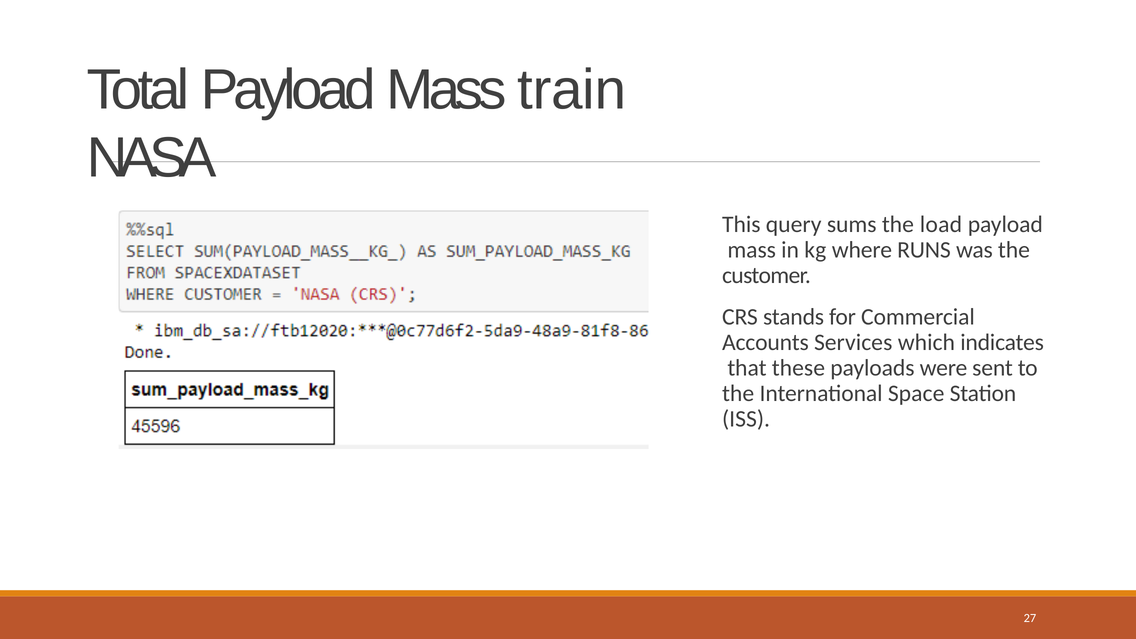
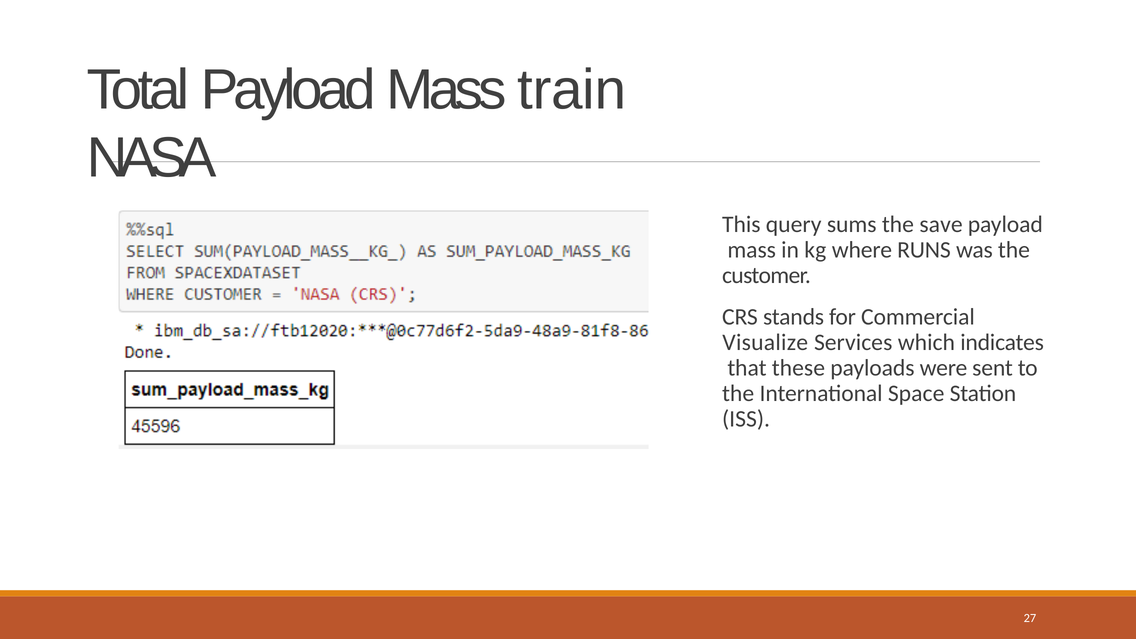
load: load -> save
Accounts: Accounts -> Visualize
